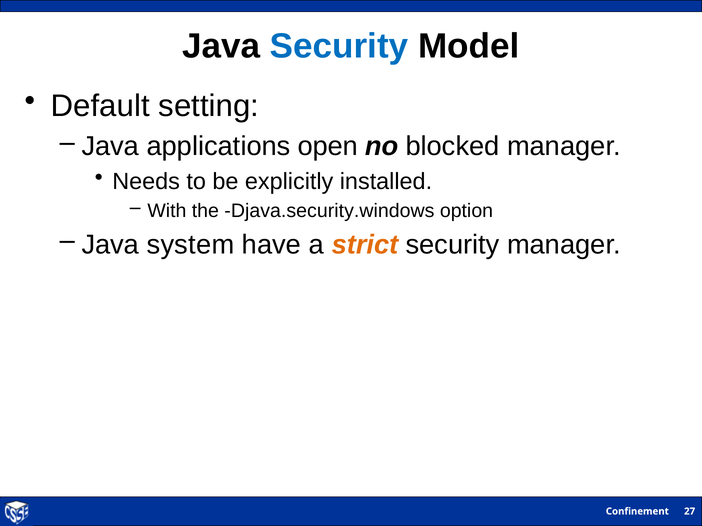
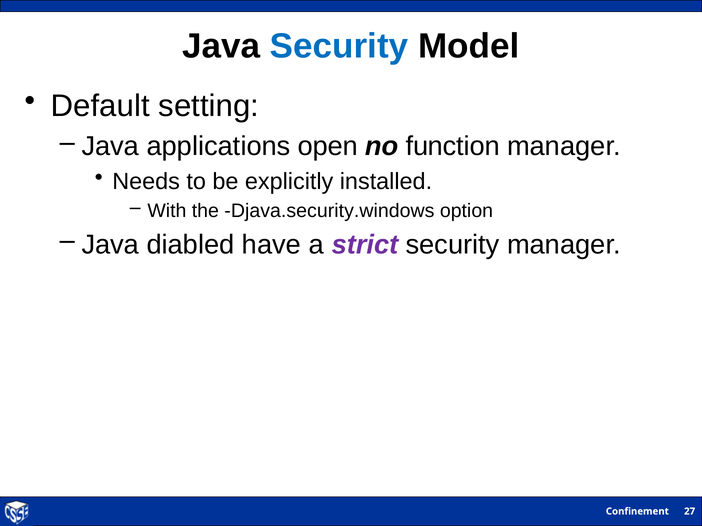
blocked: blocked -> function
system: system -> diabled
strict colour: orange -> purple
